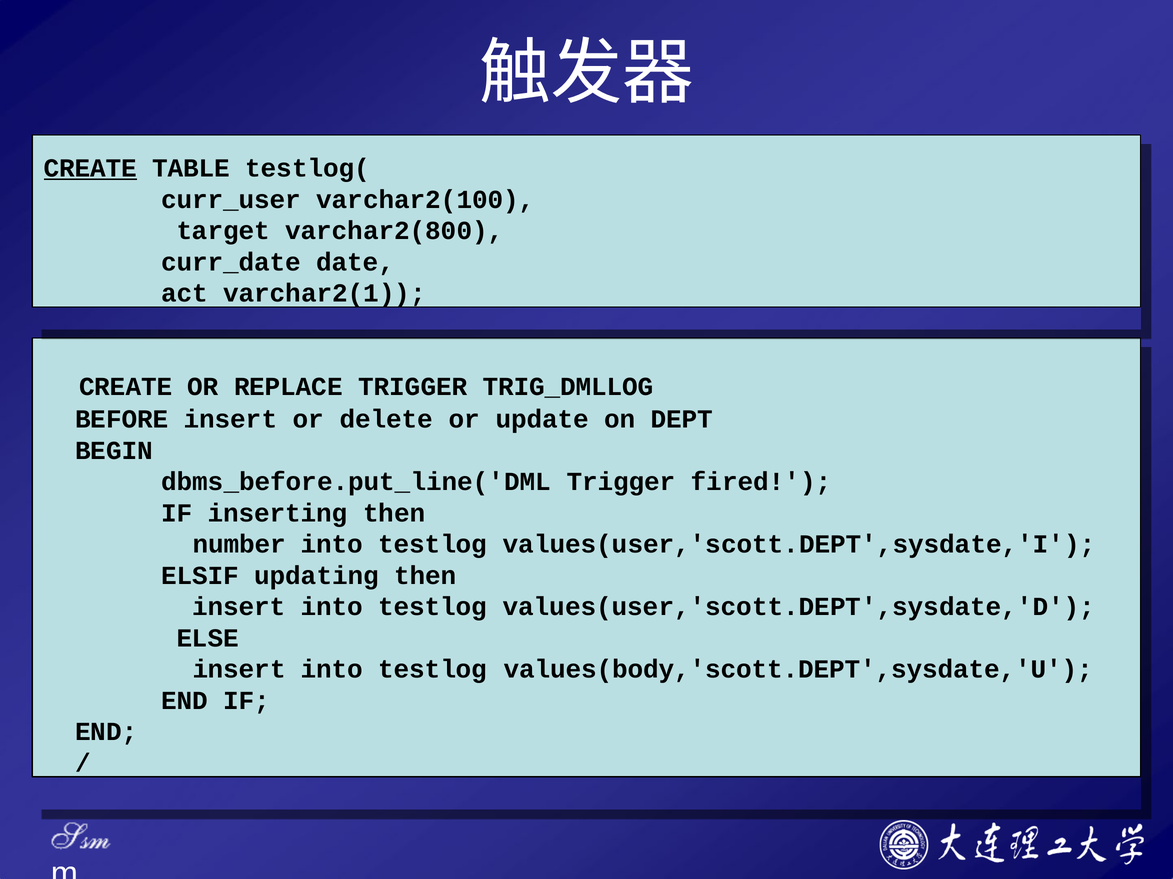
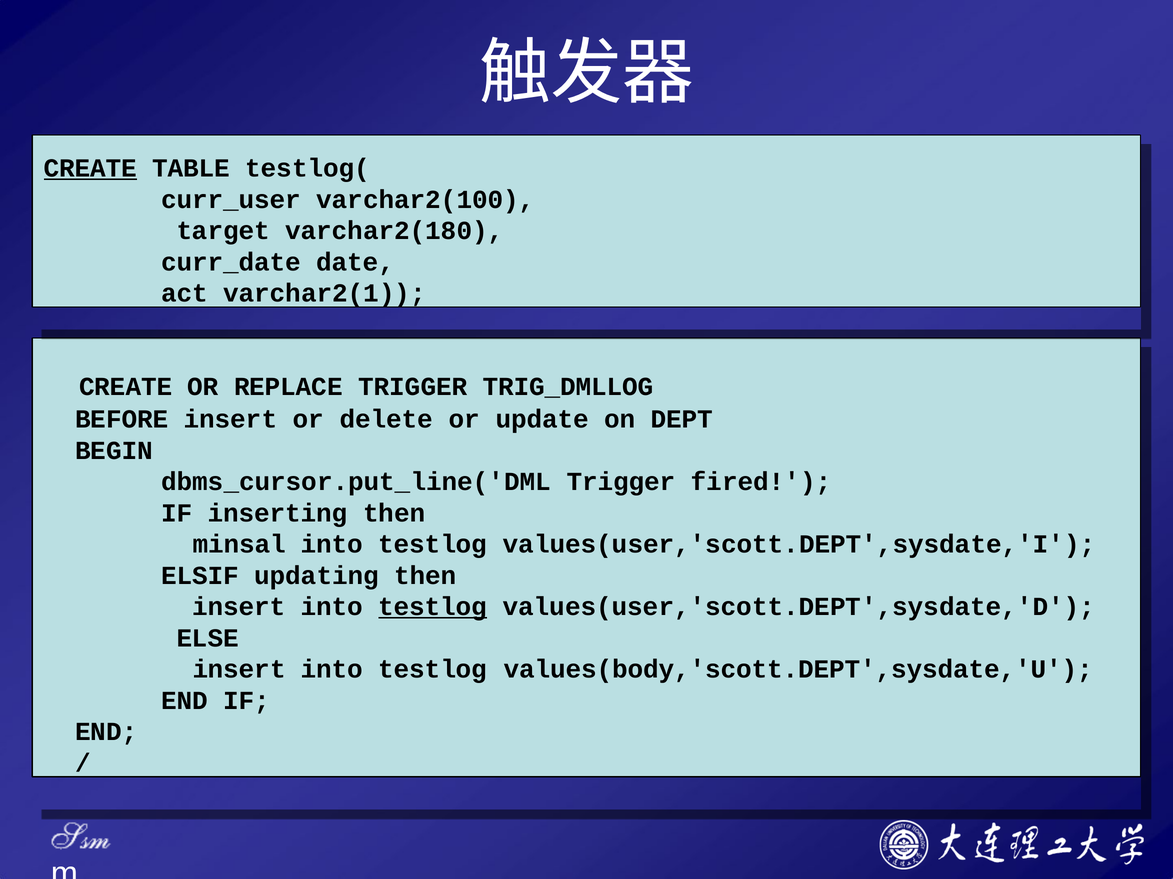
varchar2(800: varchar2(800 -> varchar2(180
dbms_before.put_line('DML: dbms_before.put_line('DML -> dbms_cursor.put_line('DML
number: number -> minsal
testlog at (433, 607) underline: none -> present
